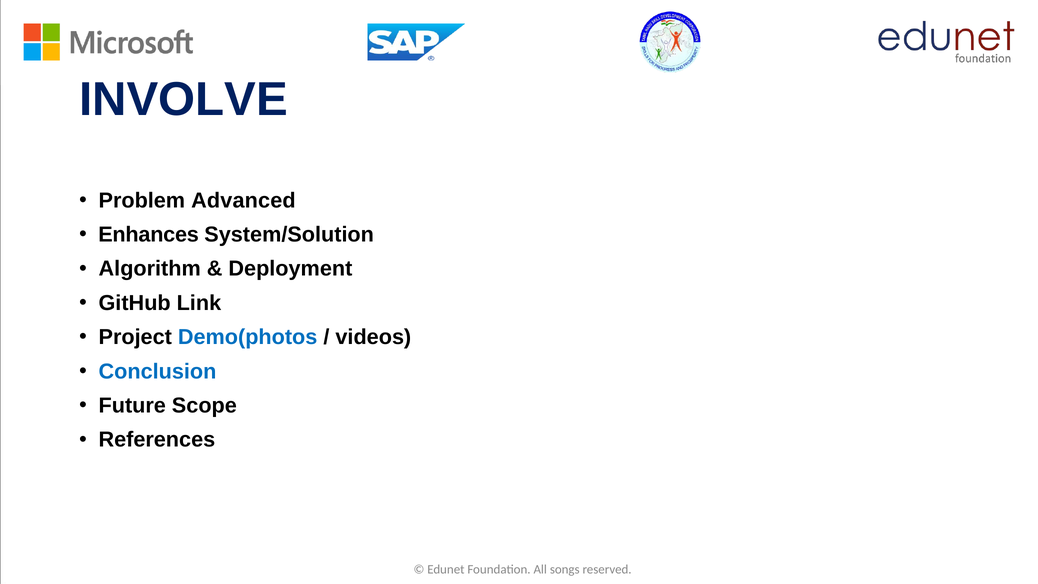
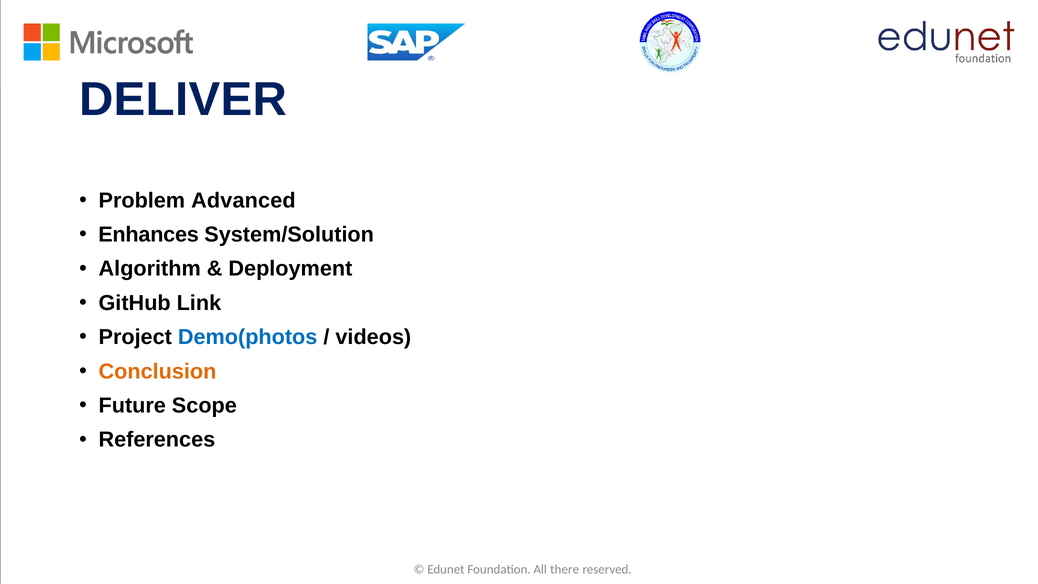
INVOLVE: INVOLVE -> DELIVER
Conclusion colour: blue -> orange
songs: songs -> there
